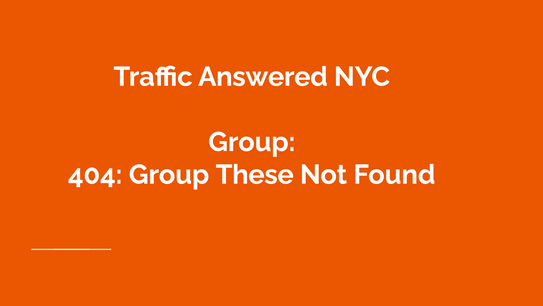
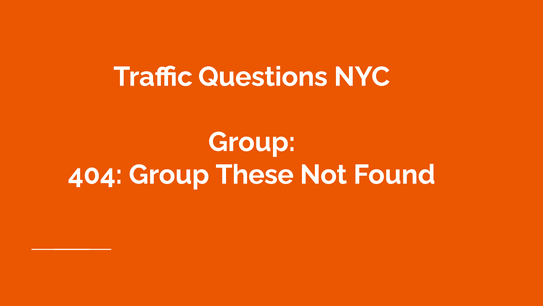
Answered: Answered -> Questions
